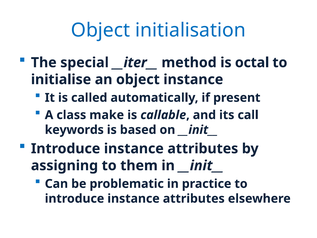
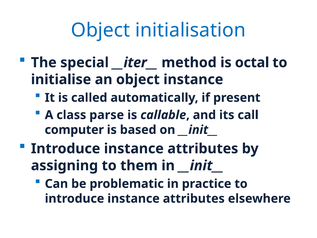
make: make -> parse
keywords: keywords -> computer
